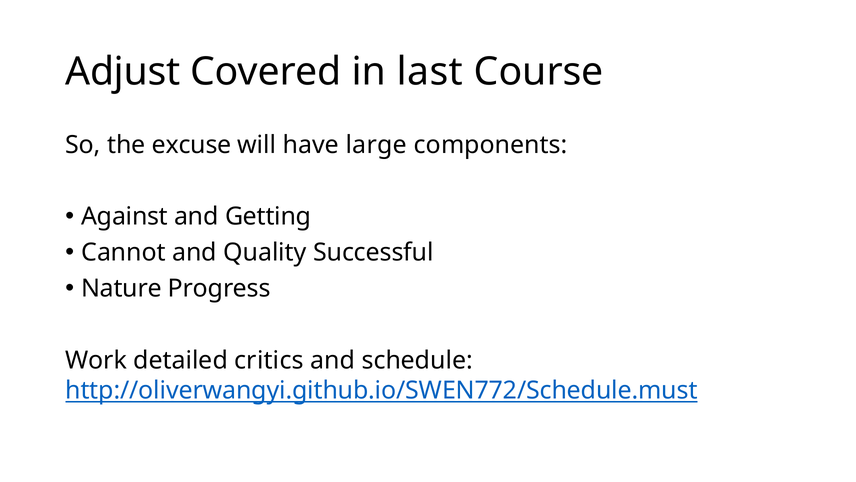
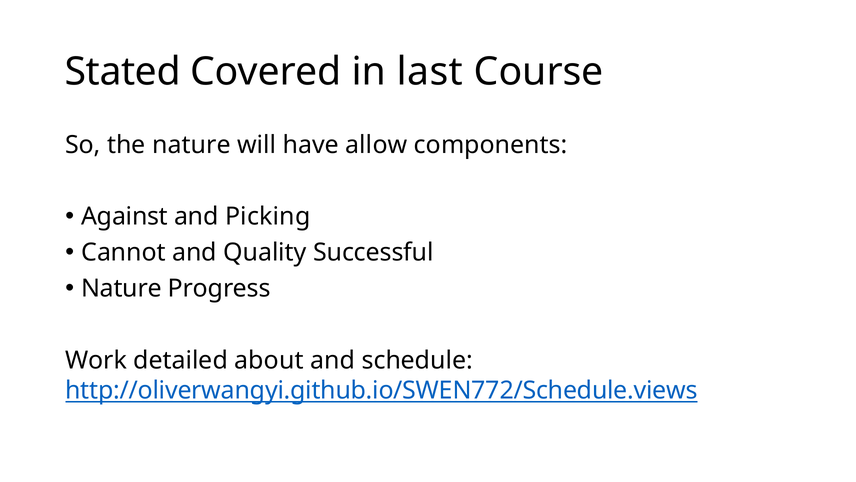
Adjust: Adjust -> Stated
the excuse: excuse -> nature
large: large -> allow
Getting: Getting -> Picking
critics: critics -> about
http://oliverwangyi.github.io/SWEN772/Schedule.must: http://oliverwangyi.github.io/SWEN772/Schedule.must -> http://oliverwangyi.github.io/SWEN772/Schedule.views
